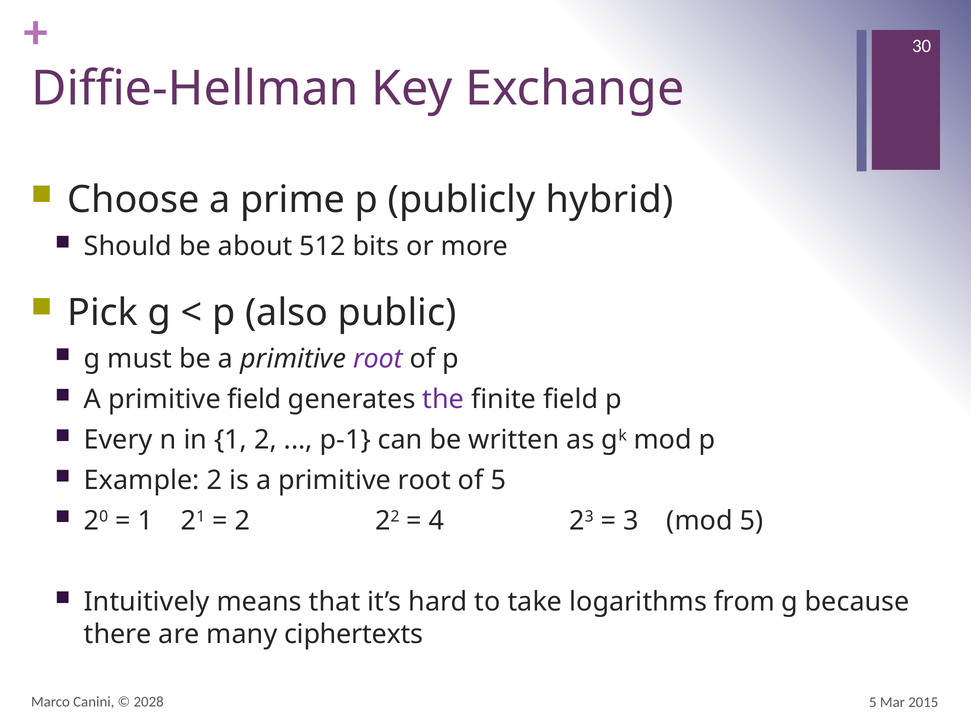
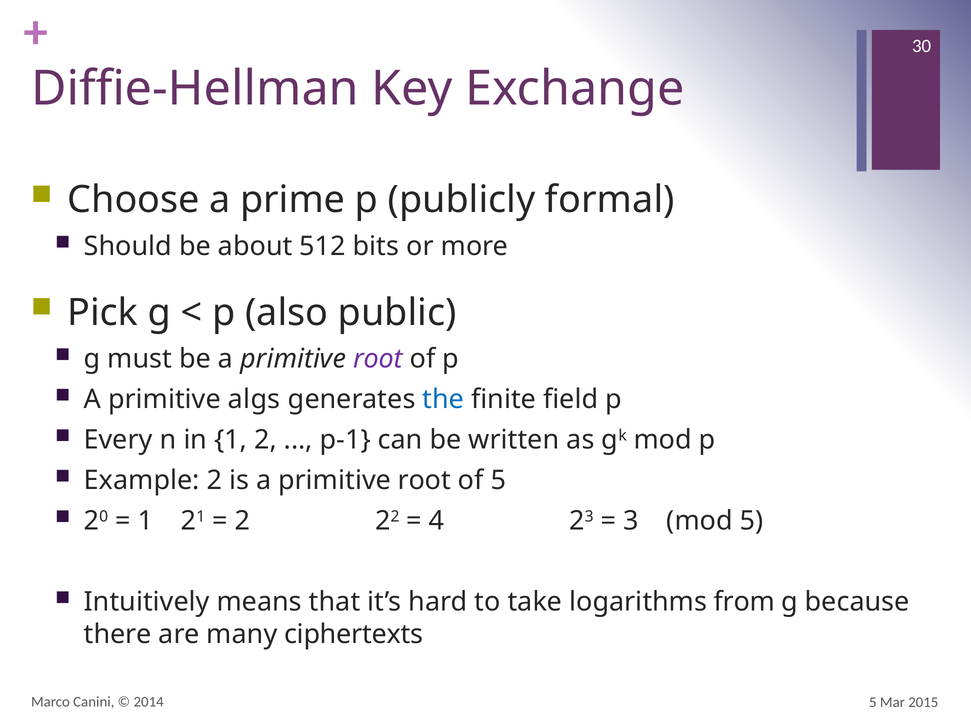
hybrid: hybrid -> formal
primitive field: field -> algs
the colour: purple -> blue
2028: 2028 -> 2014
